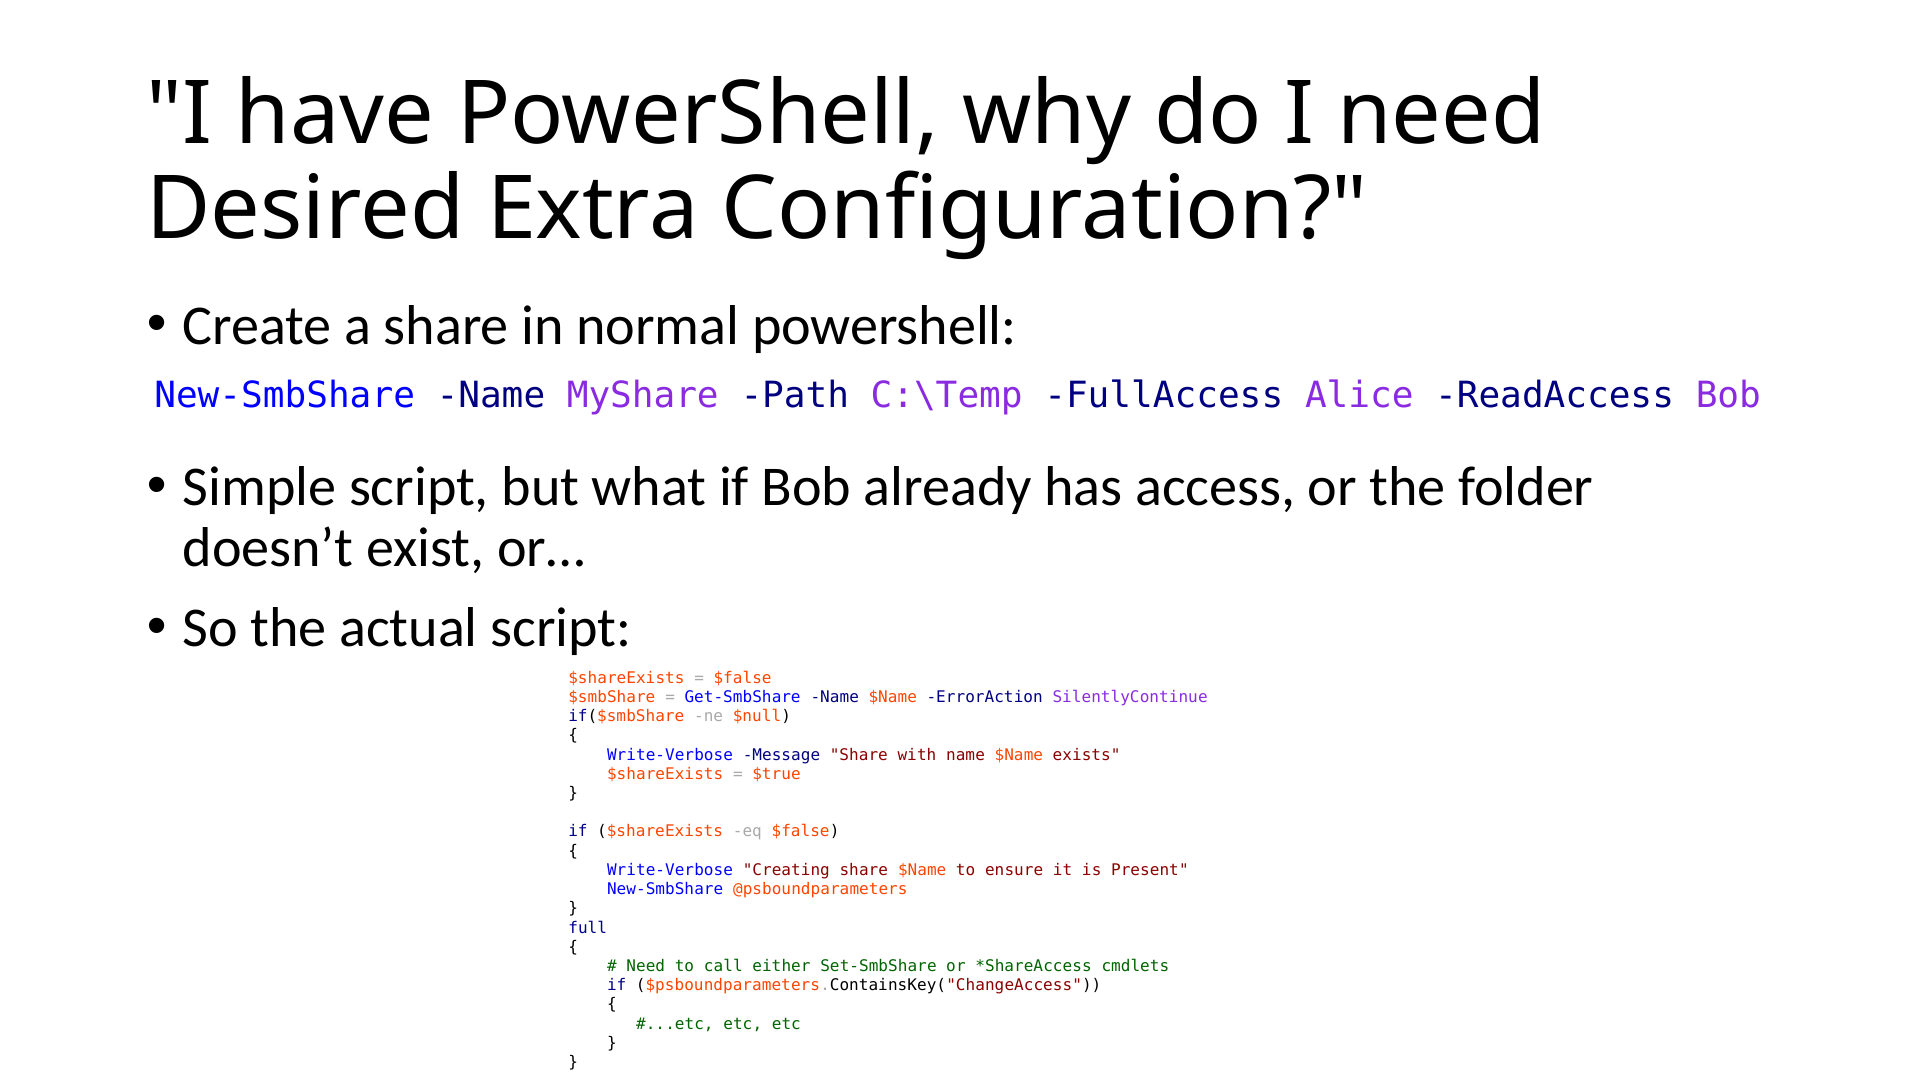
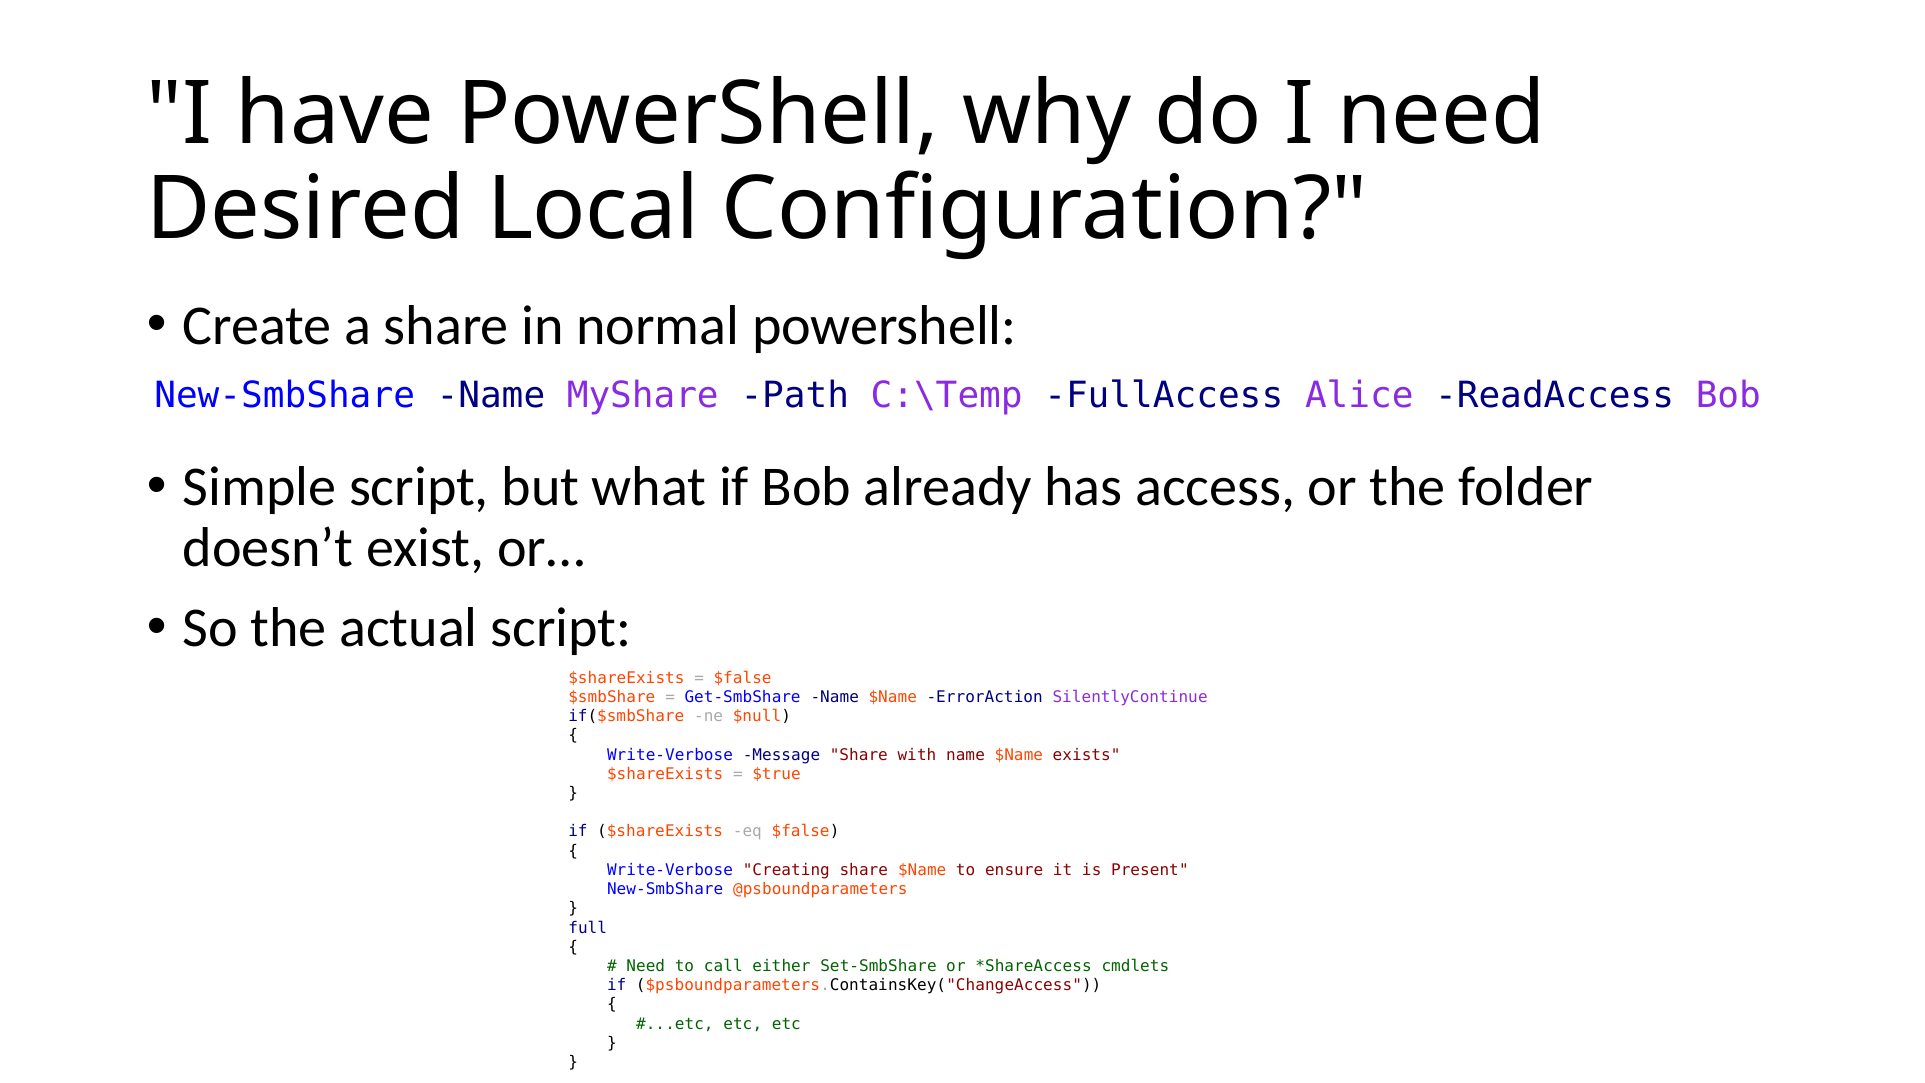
Extra: Extra -> Local
